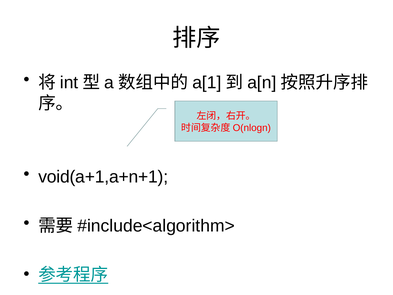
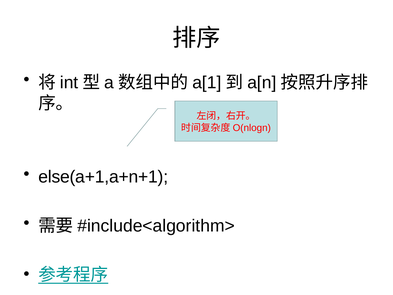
void(a+1,a+n+1: void(a+1,a+n+1 -> else(a+1,a+n+1
